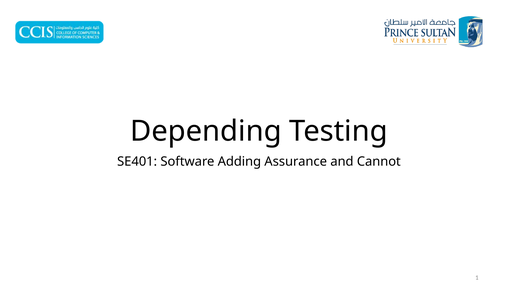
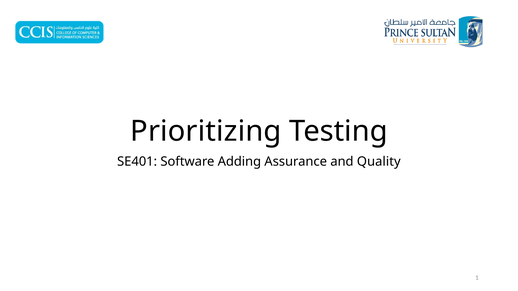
Depending: Depending -> Prioritizing
Cannot: Cannot -> Quality
